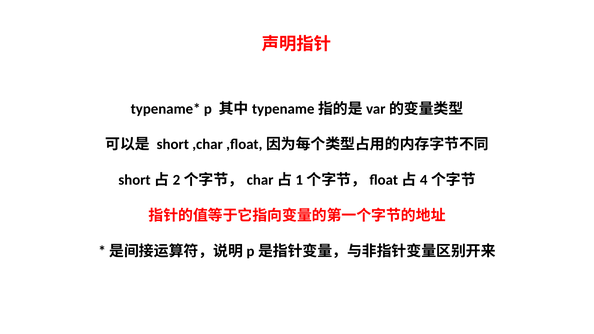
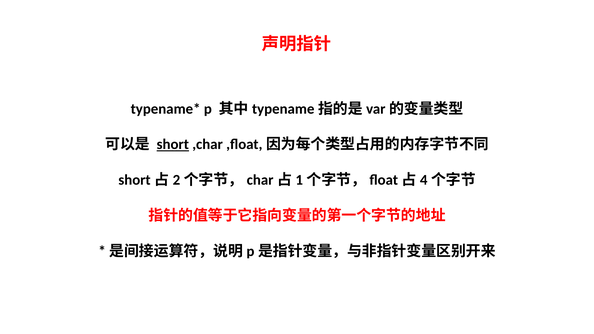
short underline: none -> present
